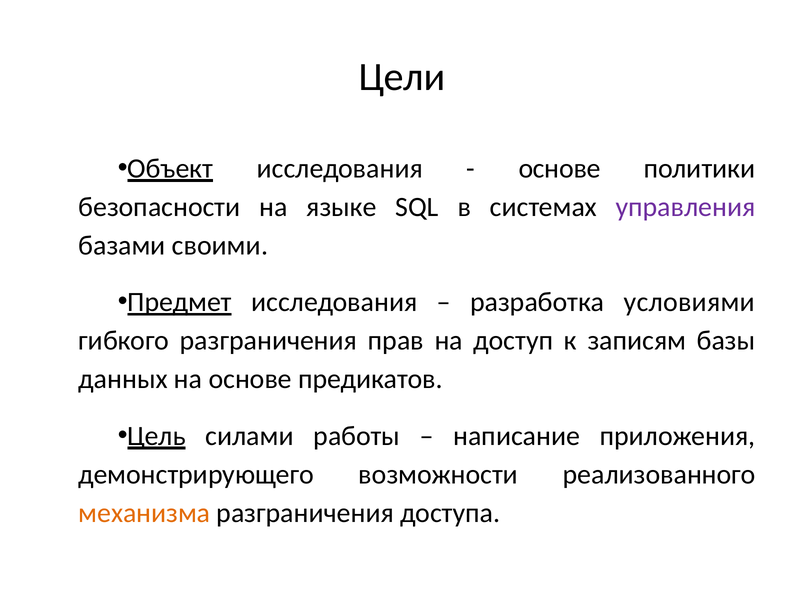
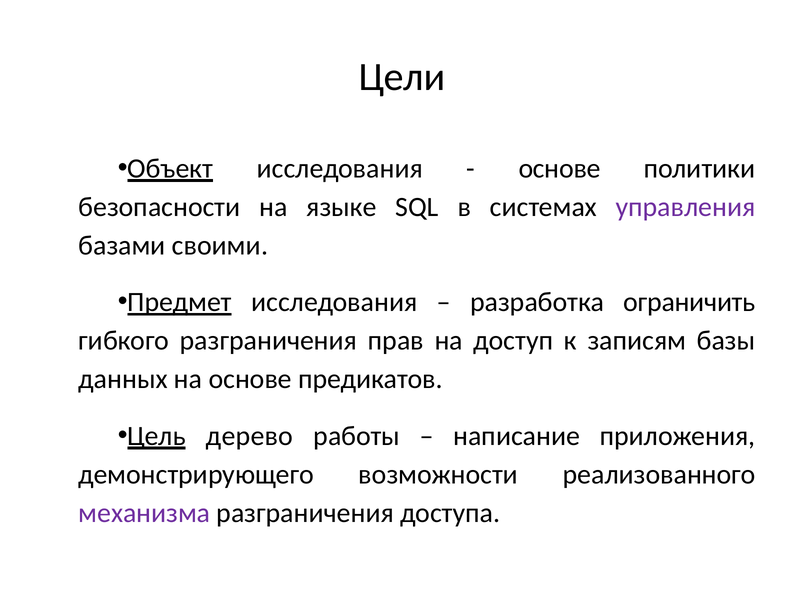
условиями: условиями -> ограничить
силами: силами -> дерево
механизма colour: orange -> purple
